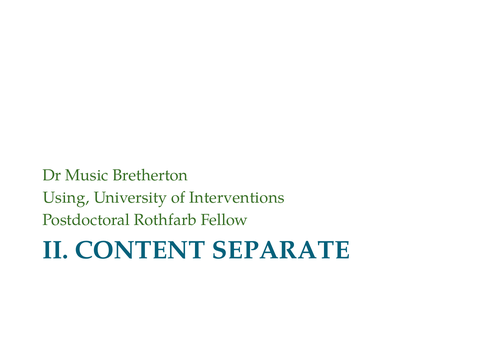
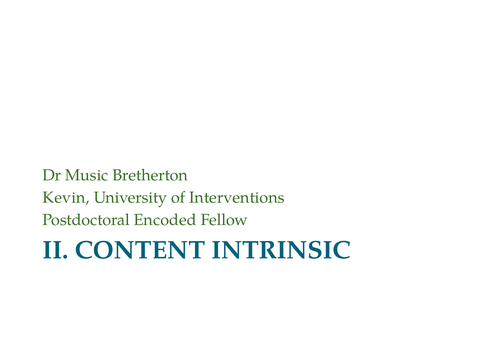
Using: Using -> Kevin
Rothfarb: Rothfarb -> Encoded
SEPARATE: SEPARATE -> INTRINSIC
